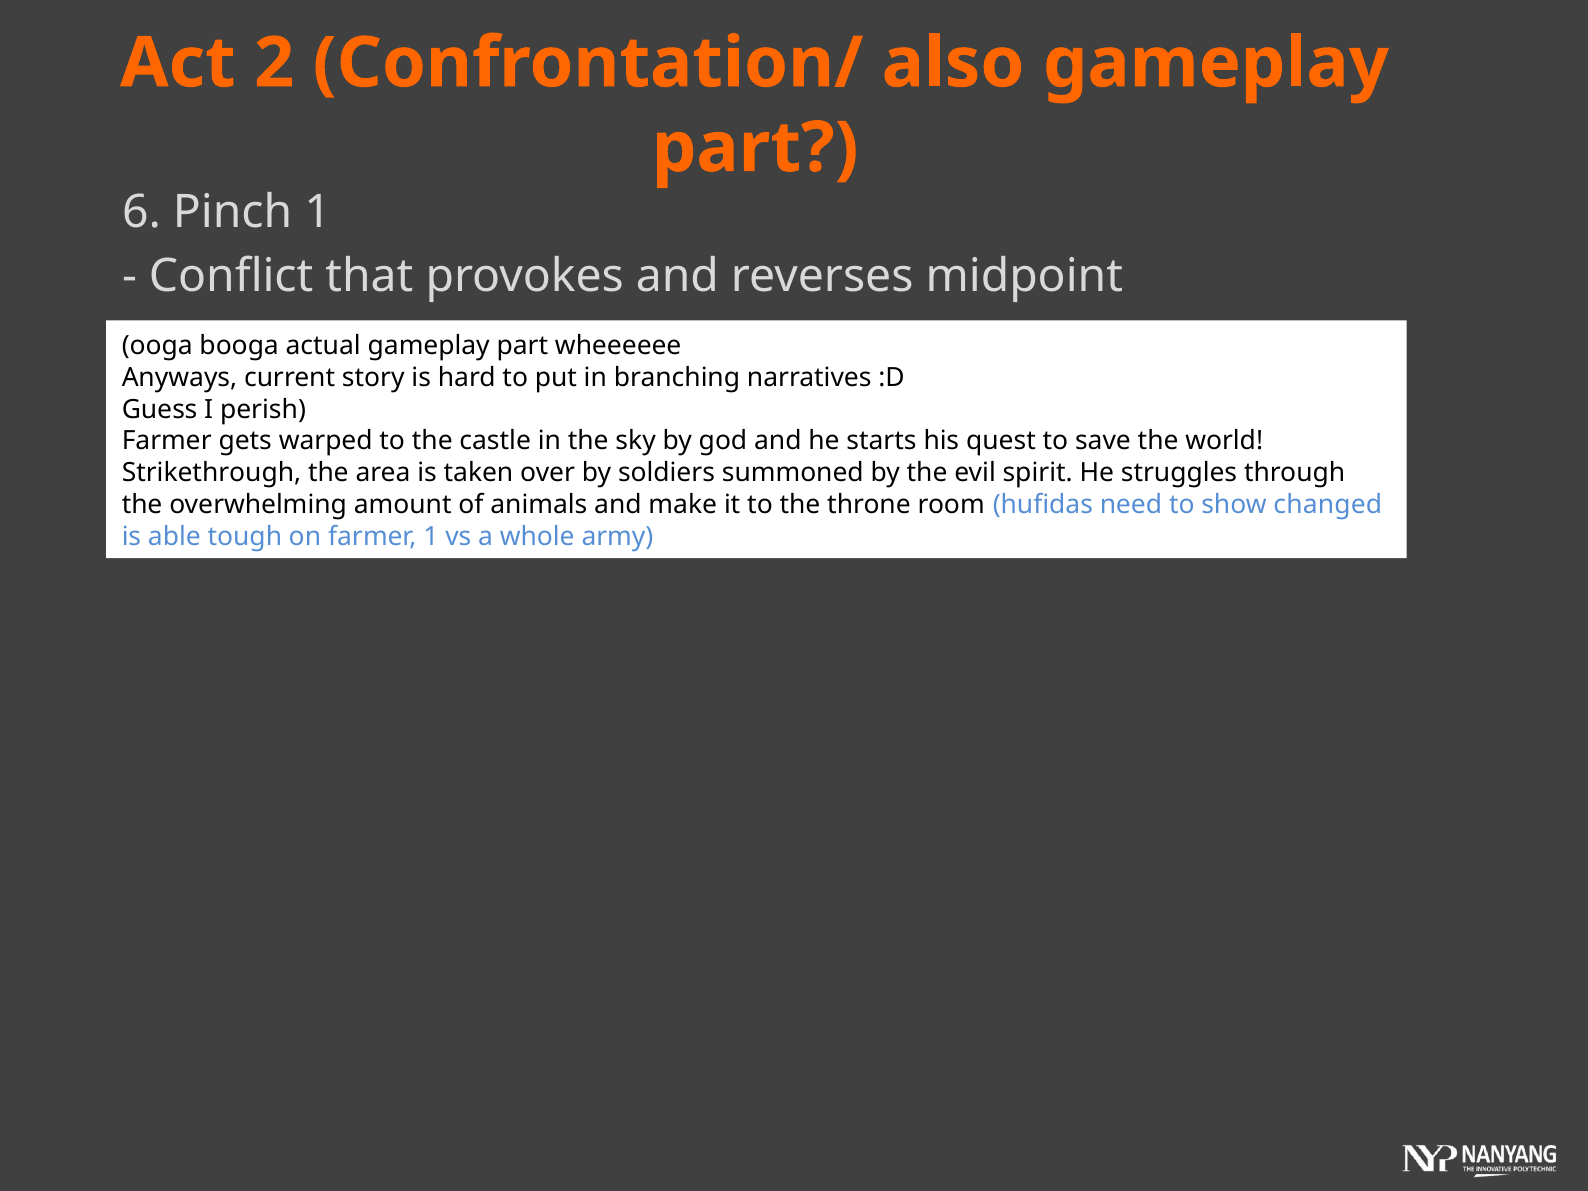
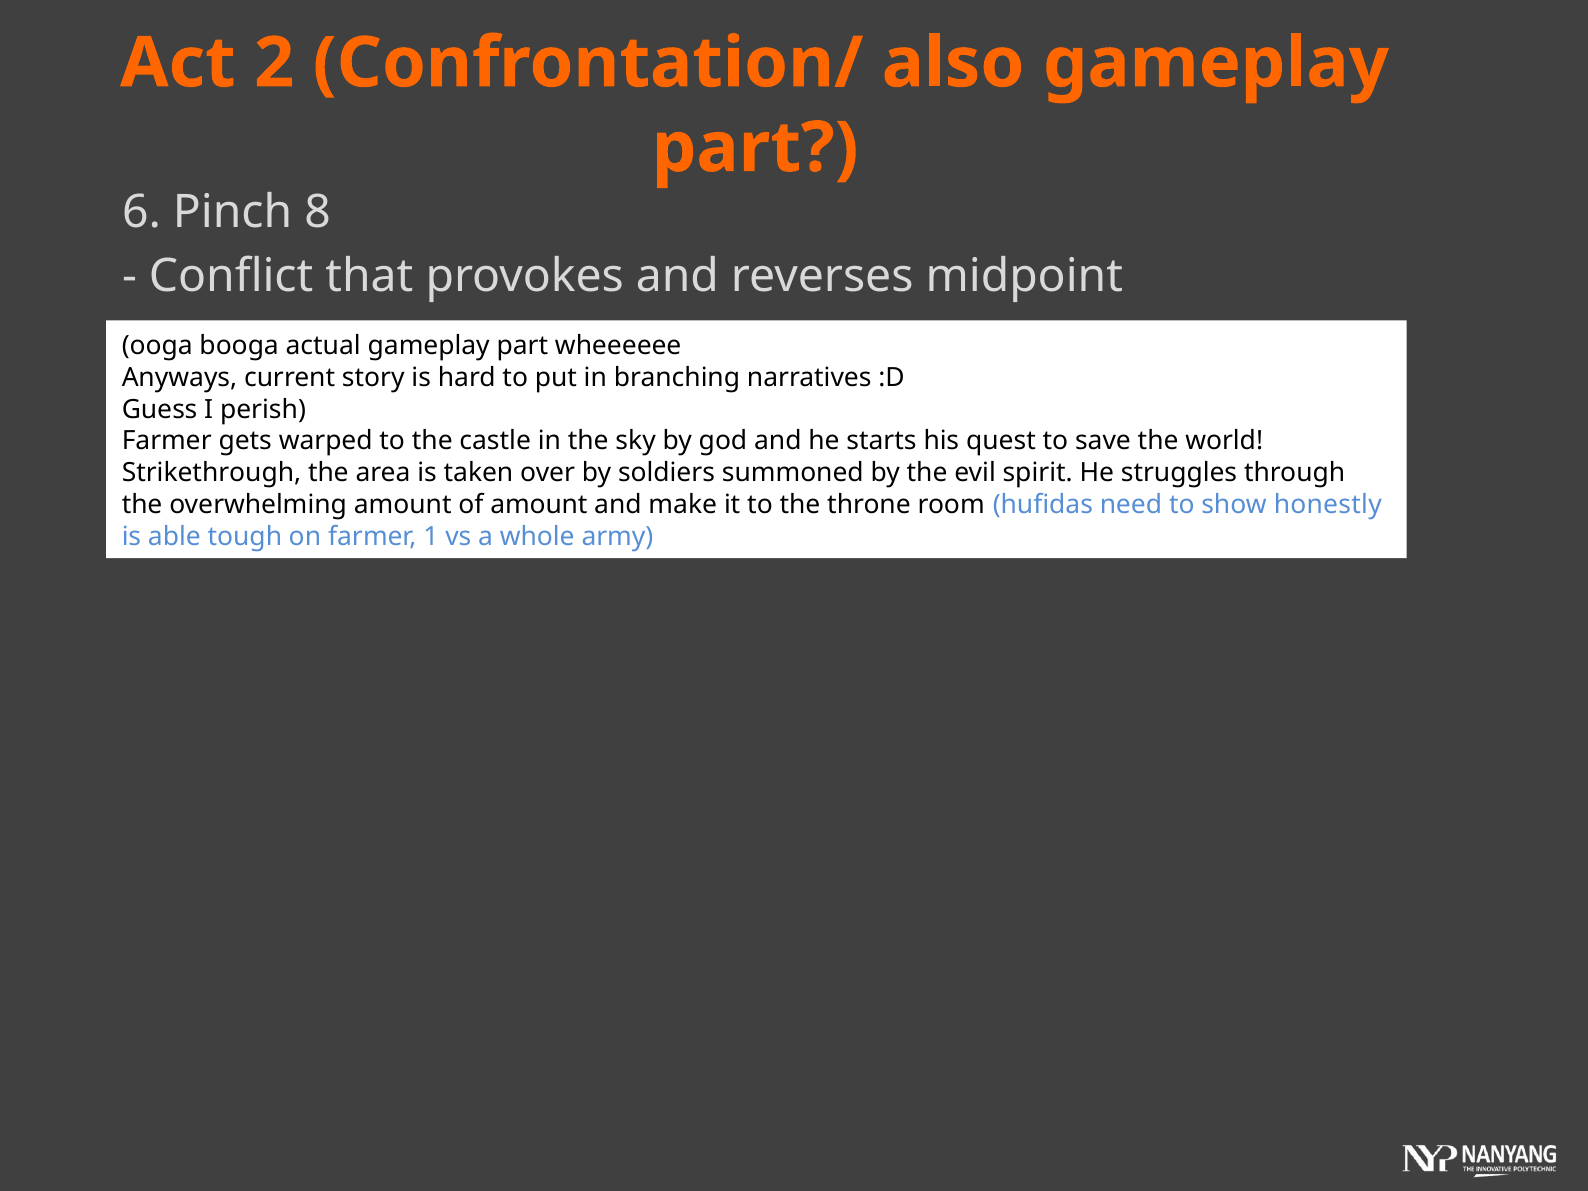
Pinch 1: 1 -> 8
of animals: animals -> amount
changed: changed -> honestly
